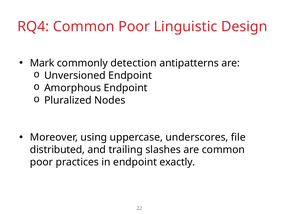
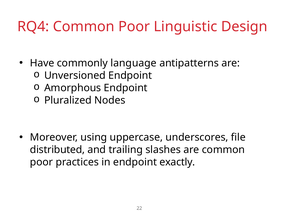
Mark: Mark -> Have
detection: detection -> language
